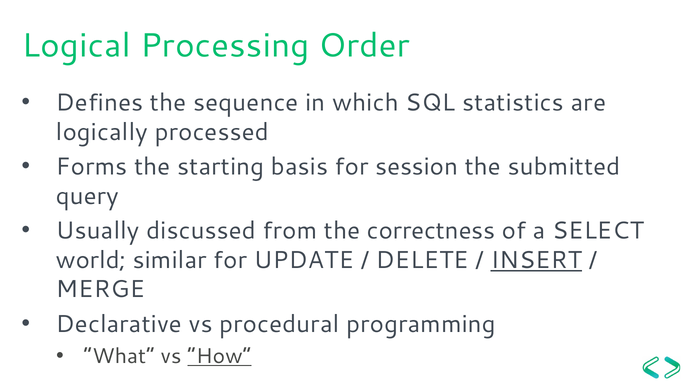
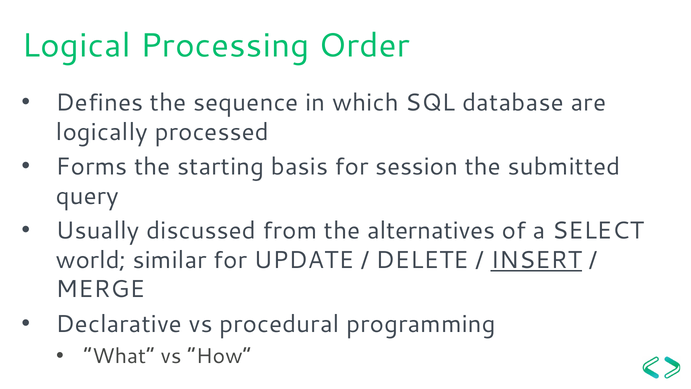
statistics: statistics -> database
correctness: correctness -> alternatives
How underline: present -> none
